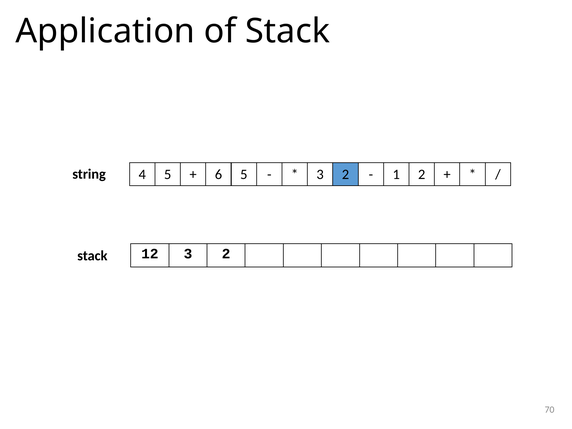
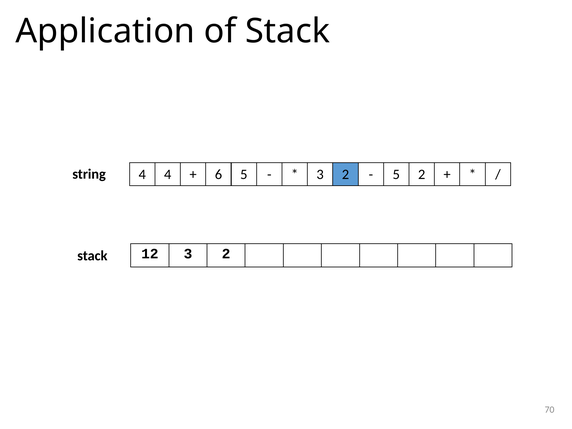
4 5: 5 -> 4
1 at (396, 174): 1 -> 5
